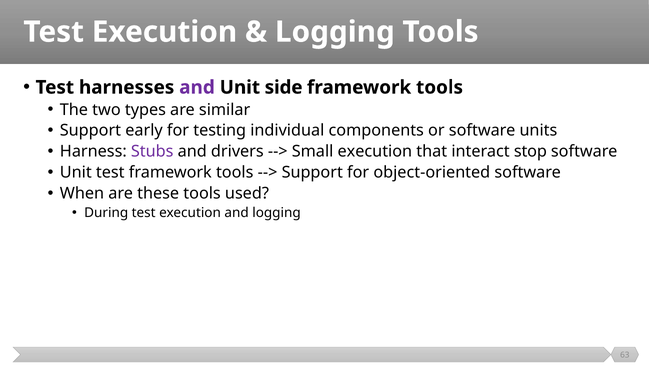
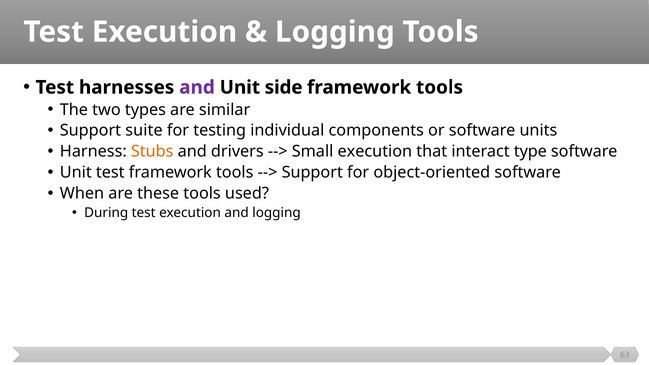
early: early -> suite
Stubs colour: purple -> orange
stop: stop -> type
